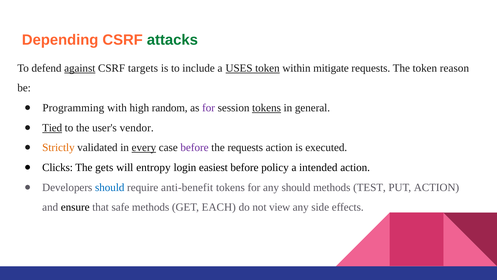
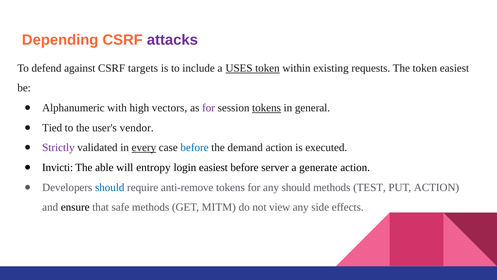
attacks colour: green -> purple
against underline: present -> none
mitigate: mitigate -> existing
token reason: reason -> easiest
Programming: Programming -> Alphanumeric
random: random -> vectors
Tied underline: present -> none
Strictly colour: orange -> purple
before at (195, 147) colour: purple -> blue
the requests: requests -> demand
Clicks: Clicks -> Invicti
gets: gets -> able
policy: policy -> server
intended: intended -> generate
anti-benefit: anti-benefit -> anti-remove
EACH: EACH -> MITM
